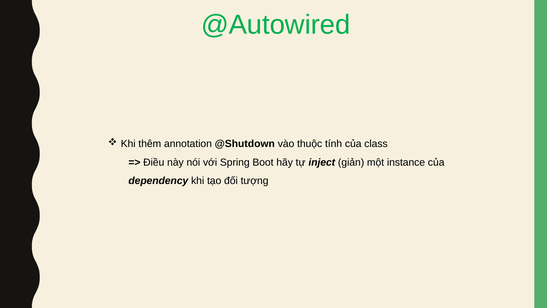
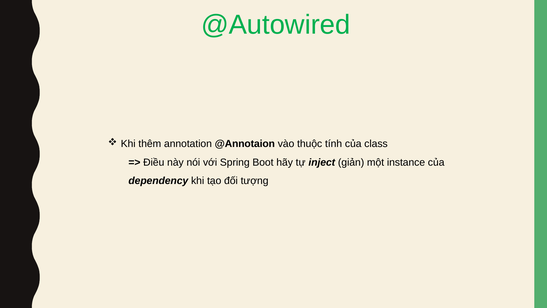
@Shutdown: @Shutdown -> @Annotaion
